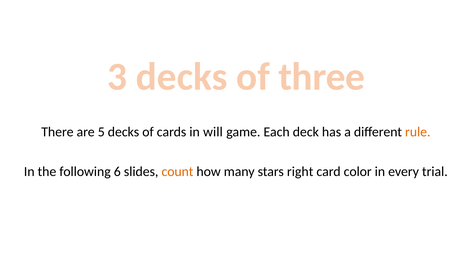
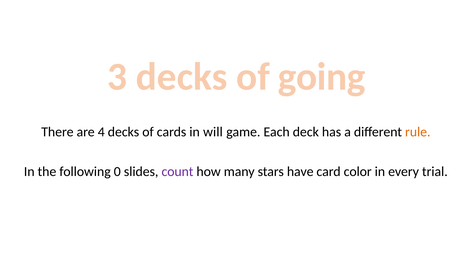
three: three -> going
5: 5 -> 4
6: 6 -> 0
count colour: orange -> purple
right: right -> have
